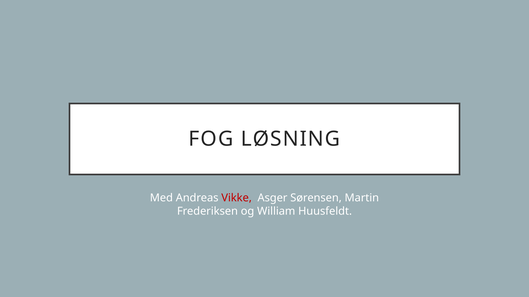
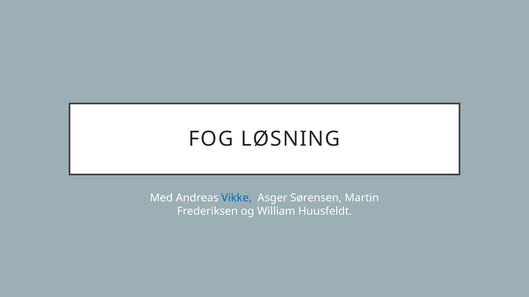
Vikke colour: red -> blue
